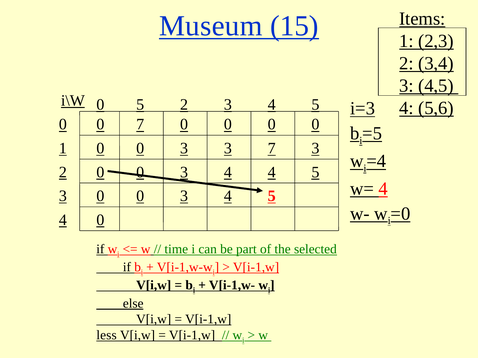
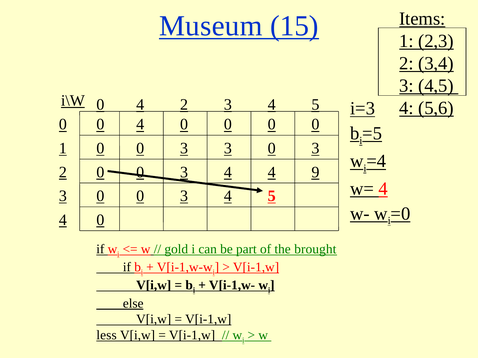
5 at (140, 105): 5 -> 4
7 at (140, 125): 7 -> 4
3 3 7: 7 -> 0
5 at (315, 172): 5 -> 9
time: time -> gold
selected: selected -> brought
